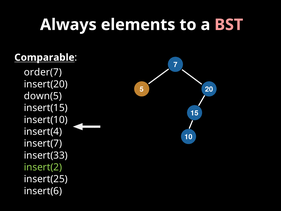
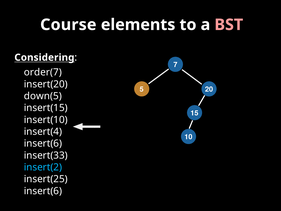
Always: Always -> Course
Comparable: Comparable -> Considering
insert(7 at (43, 143): insert(7 -> insert(6
insert(2 colour: light green -> light blue
